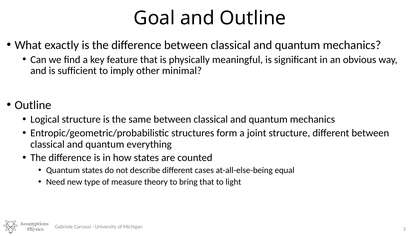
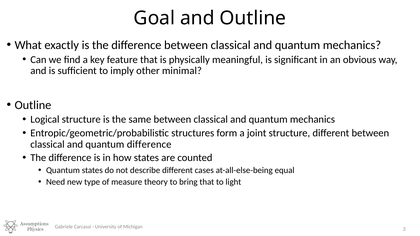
quantum everything: everything -> difference
